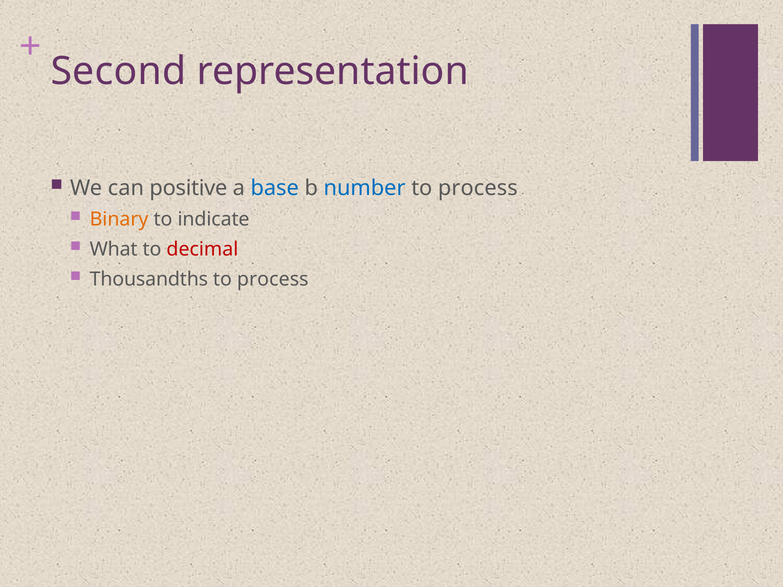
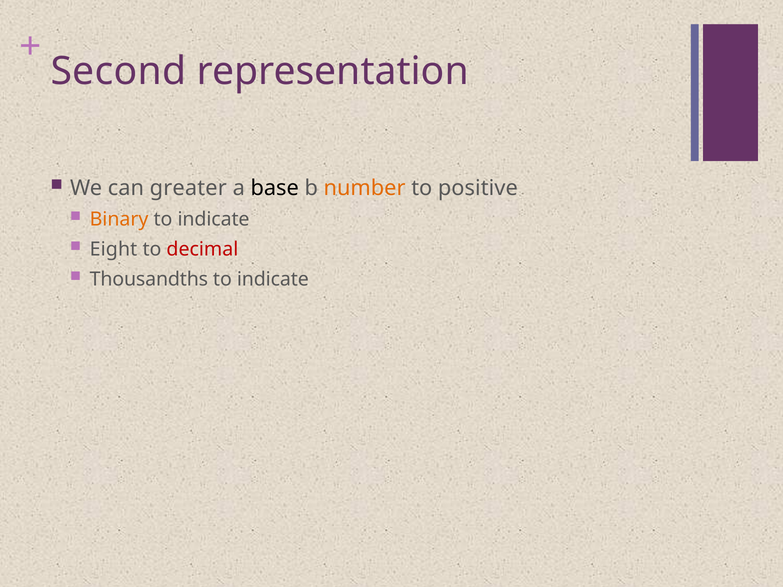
positive: positive -> greater
base colour: blue -> black
number colour: blue -> orange
process at (478, 188): process -> positive
What: What -> Eight
process at (273, 279): process -> indicate
